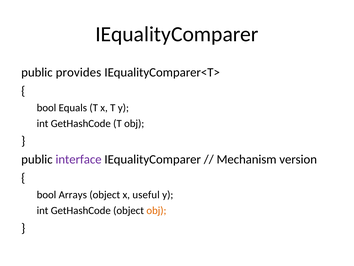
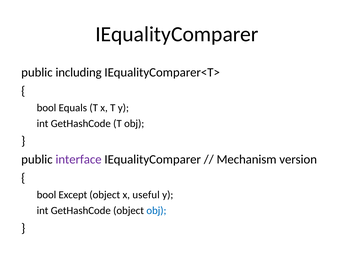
provides: provides -> including
Arrays: Arrays -> Except
obj at (156, 210) colour: orange -> blue
